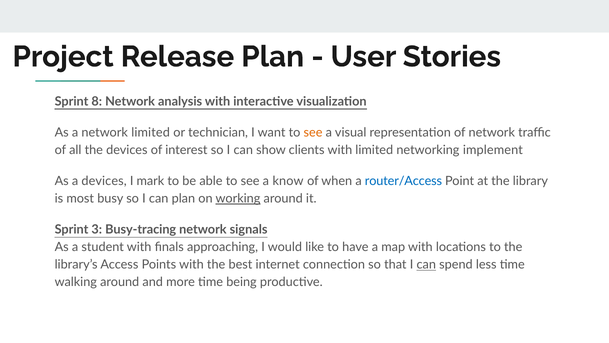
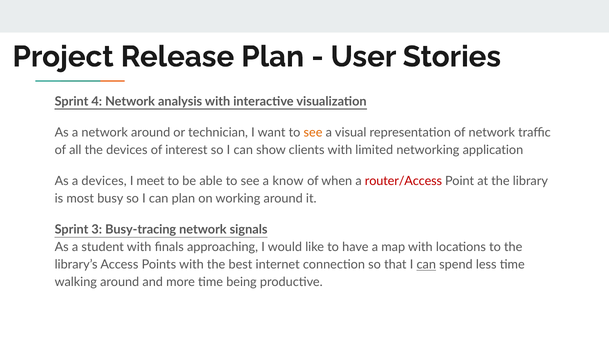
8: 8 -> 4
network limited: limited -> around
implement: implement -> application
mark: mark -> meet
router/Access colour: blue -> red
working underline: present -> none
